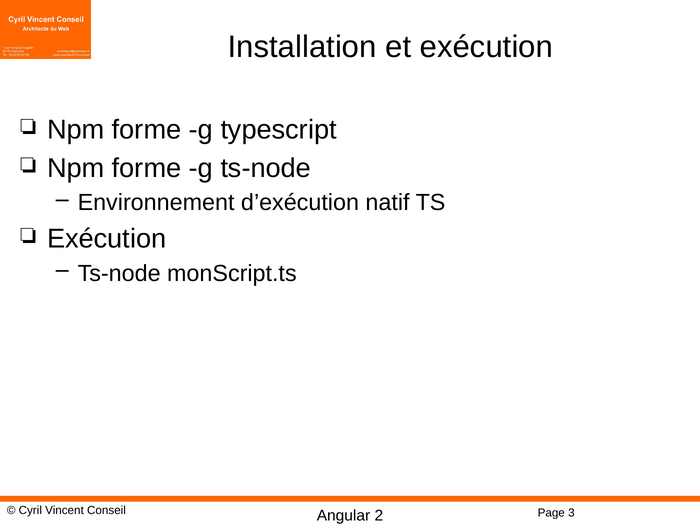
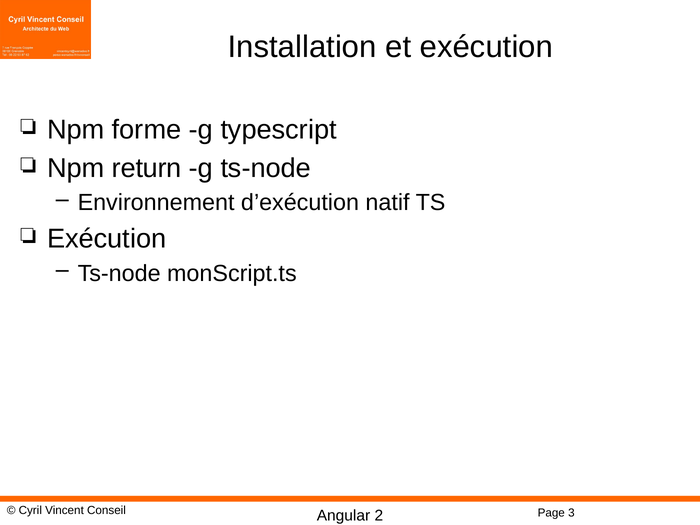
forme at (147, 168): forme -> return
